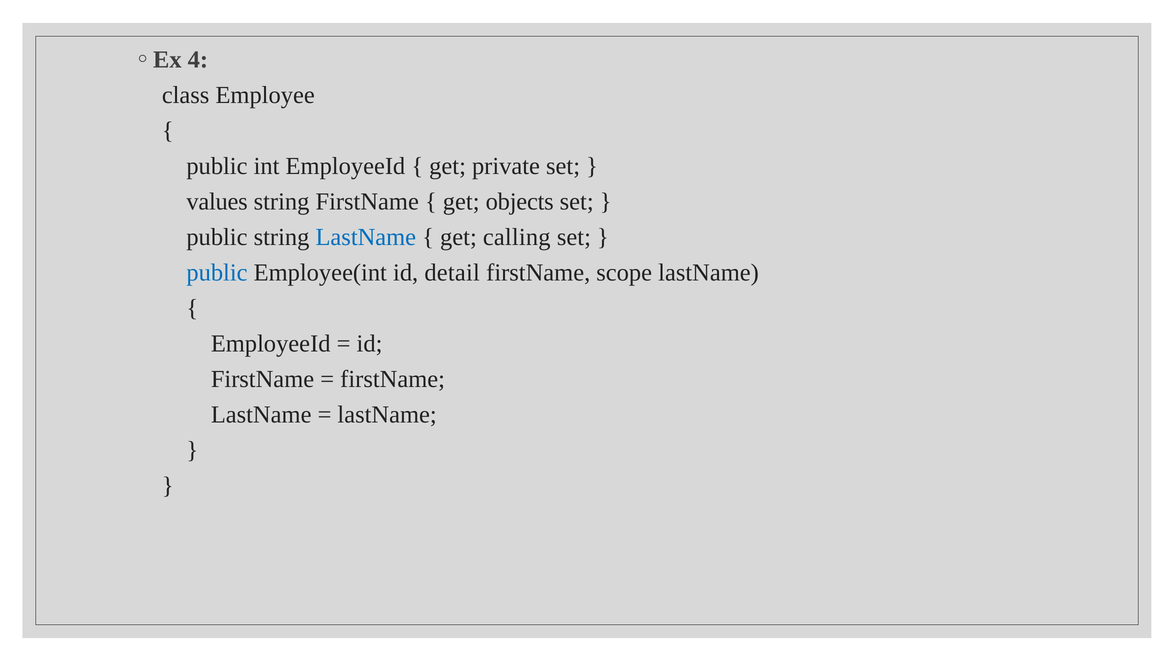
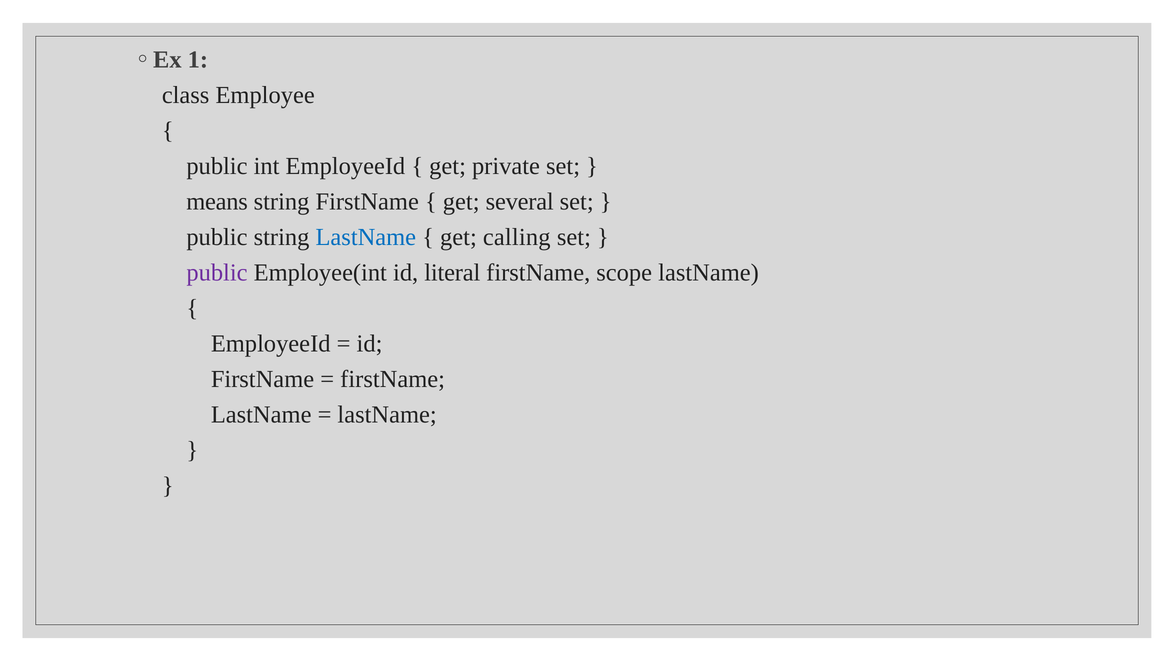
4: 4 -> 1
values: values -> means
objects: objects -> several
public at (217, 273) colour: blue -> purple
detail: detail -> literal
